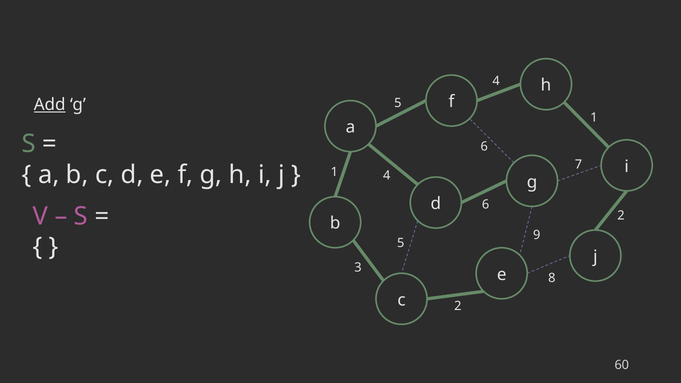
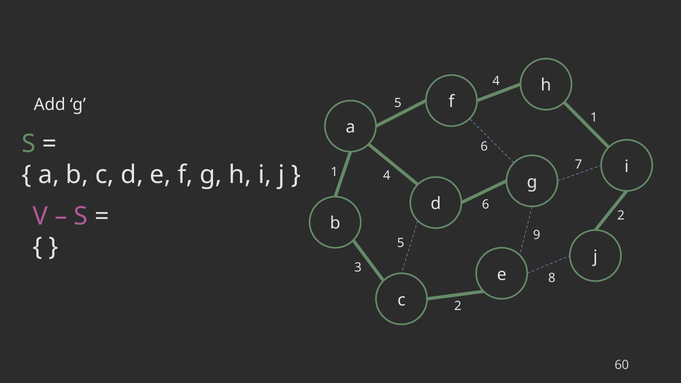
Add underline: present -> none
